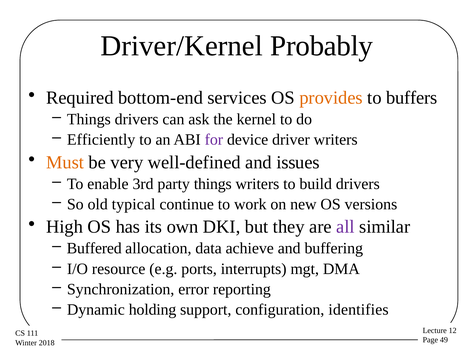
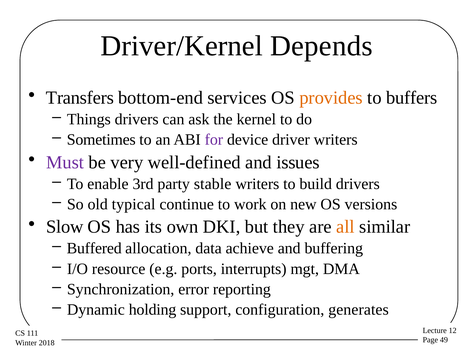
Probably: Probably -> Depends
Required: Required -> Transfers
Efficiently: Efficiently -> Sometimes
Must colour: orange -> purple
party things: things -> stable
High: High -> Slow
all colour: purple -> orange
identifies: identifies -> generates
